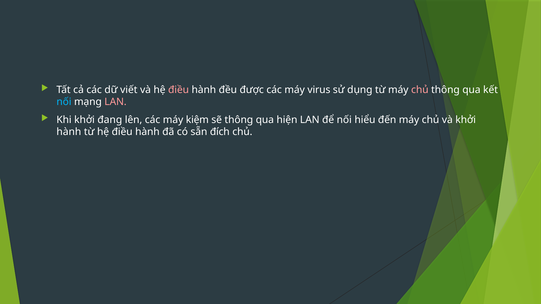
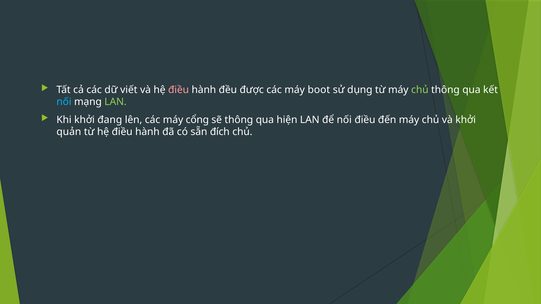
virus: virus -> boot
chủ at (420, 90) colour: pink -> light green
LAN at (115, 102) colour: pink -> light green
kiệm: kiệm -> cổng
nối hiểu: hiểu -> điều
hành at (69, 132): hành -> quản
